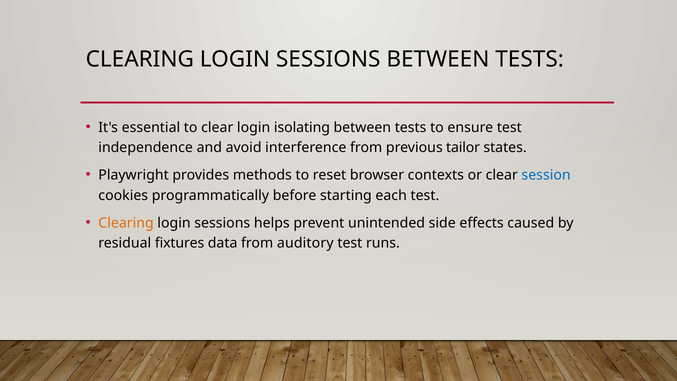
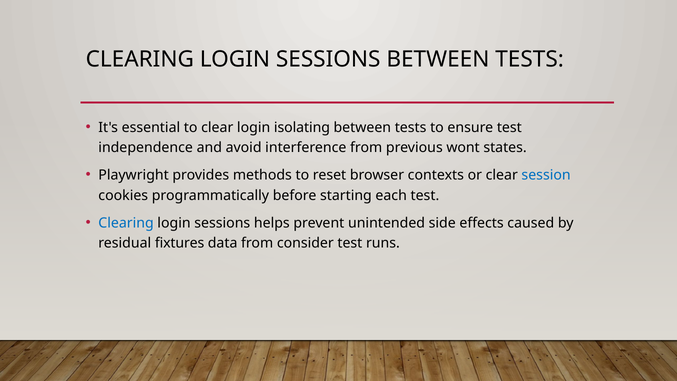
tailor: tailor -> wont
Clearing at (126, 223) colour: orange -> blue
auditory: auditory -> consider
